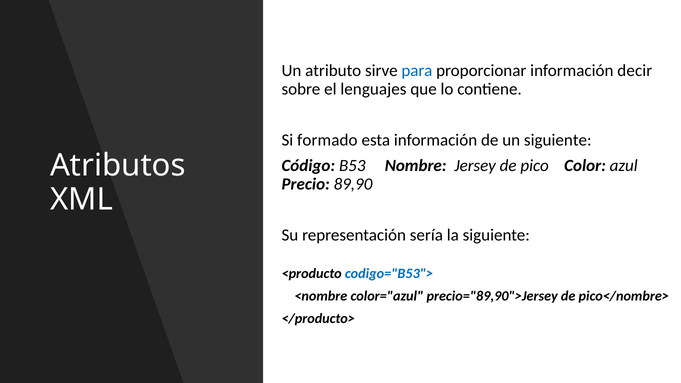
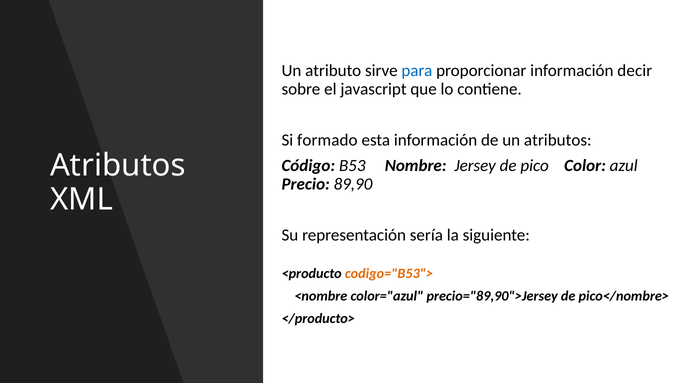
lenguajes: lenguajes -> javascript
un siguiente: siguiente -> atributos
codigo="B53"> colour: blue -> orange
